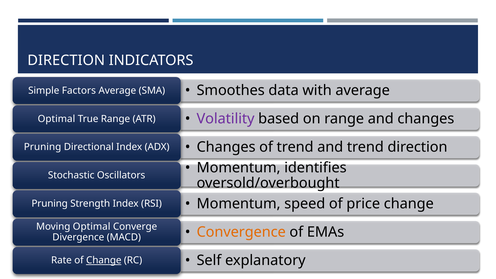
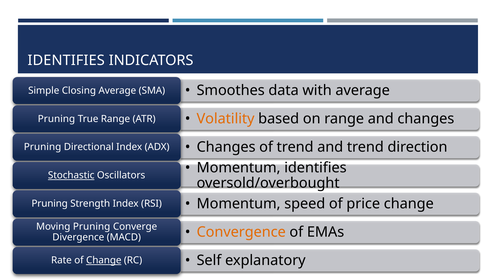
DIRECTION at (66, 60): DIRECTION -> IDENTIFIES
Factors: Factors -> Closing
Volatility colour: purple -> orange
Optimal at (56, 119): Optimal -> Pruning
Stochastic underline: none -> present
Moving Optimal: Optimal -> Pruning
